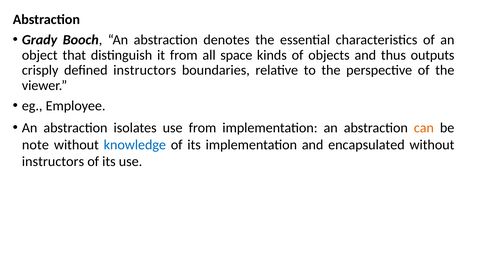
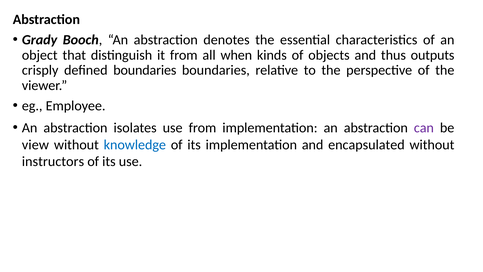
space: space -> when
defined instructors: instructors -> boundaries
can colour: orange -> purple
note: note -> view
